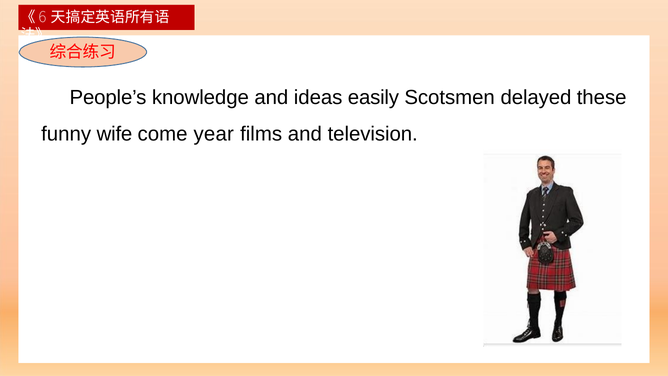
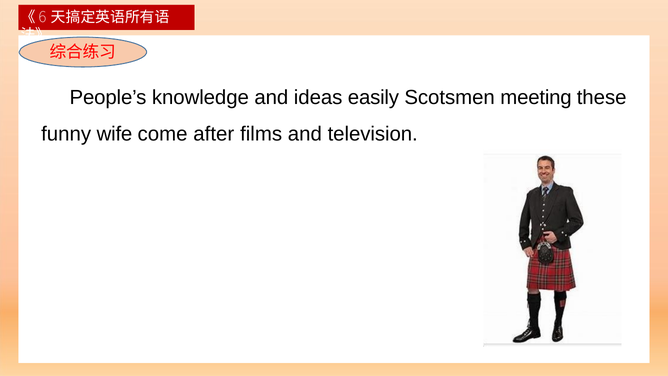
delayed: delayed -> meeting
year: year -> after
